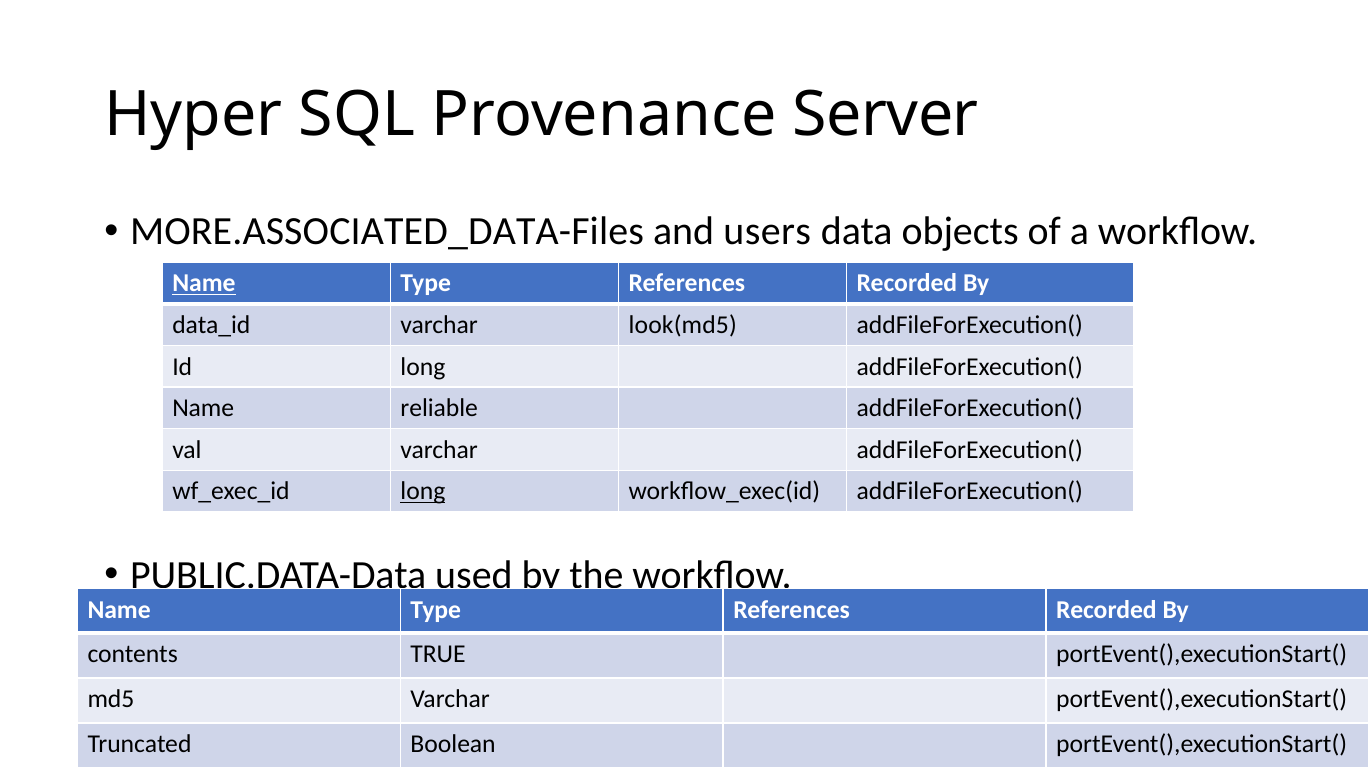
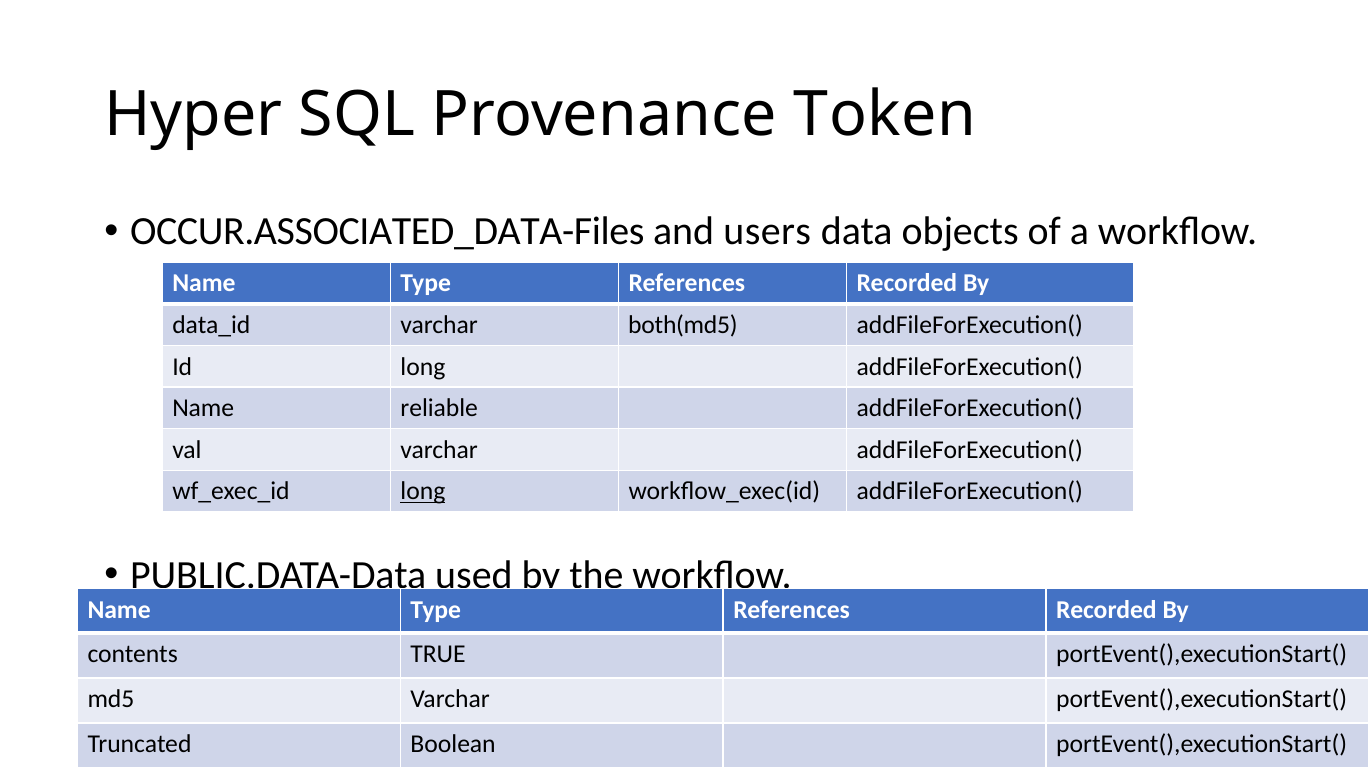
Server: Server -> Token
MORE.ASSOCIATED_DATA-Files: MORE.ASSOCIATED_DATA-Files -> OCCUR.ASSOCIATED_DATA-Files
Name at (204, 283) underline: present -> none
look(md5: look(md5 -> both(md5
